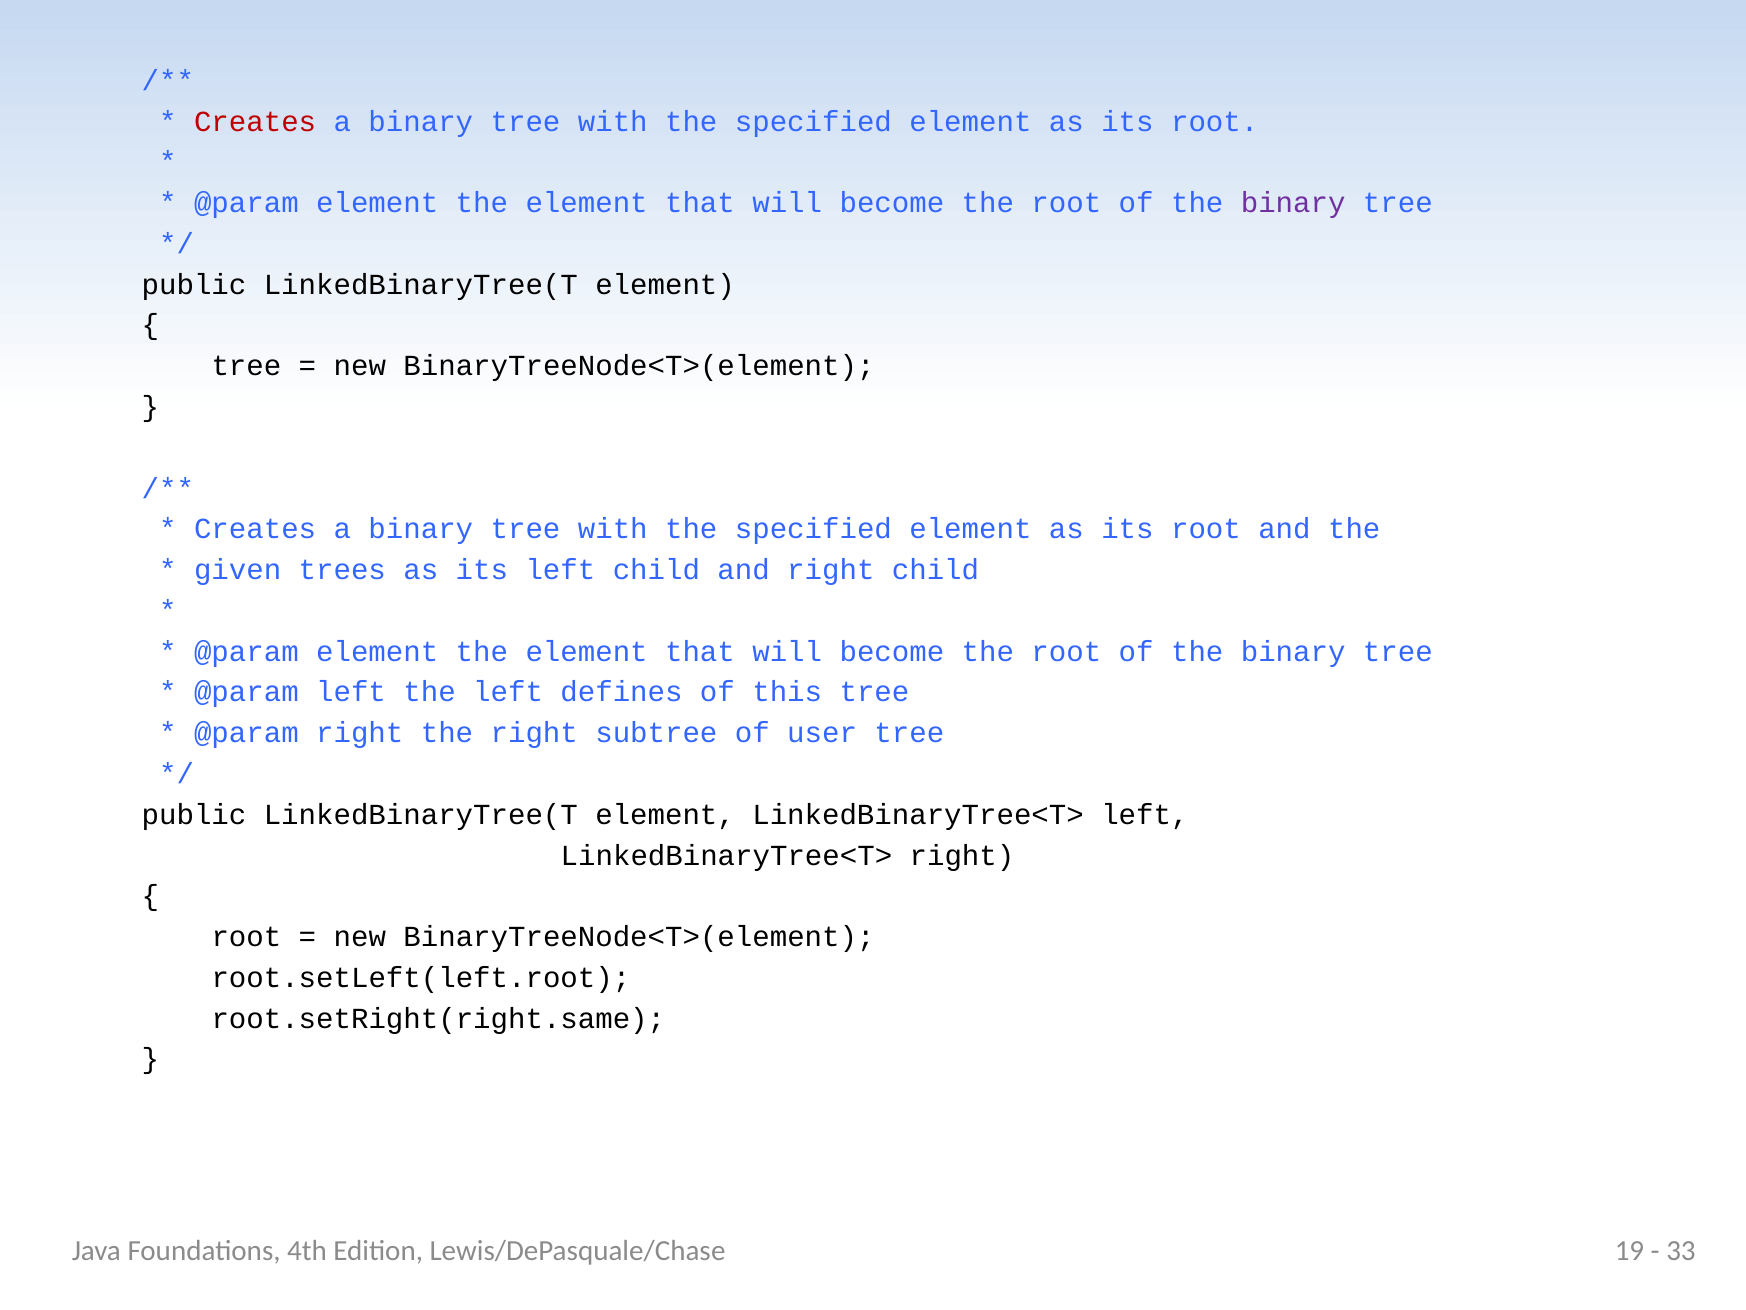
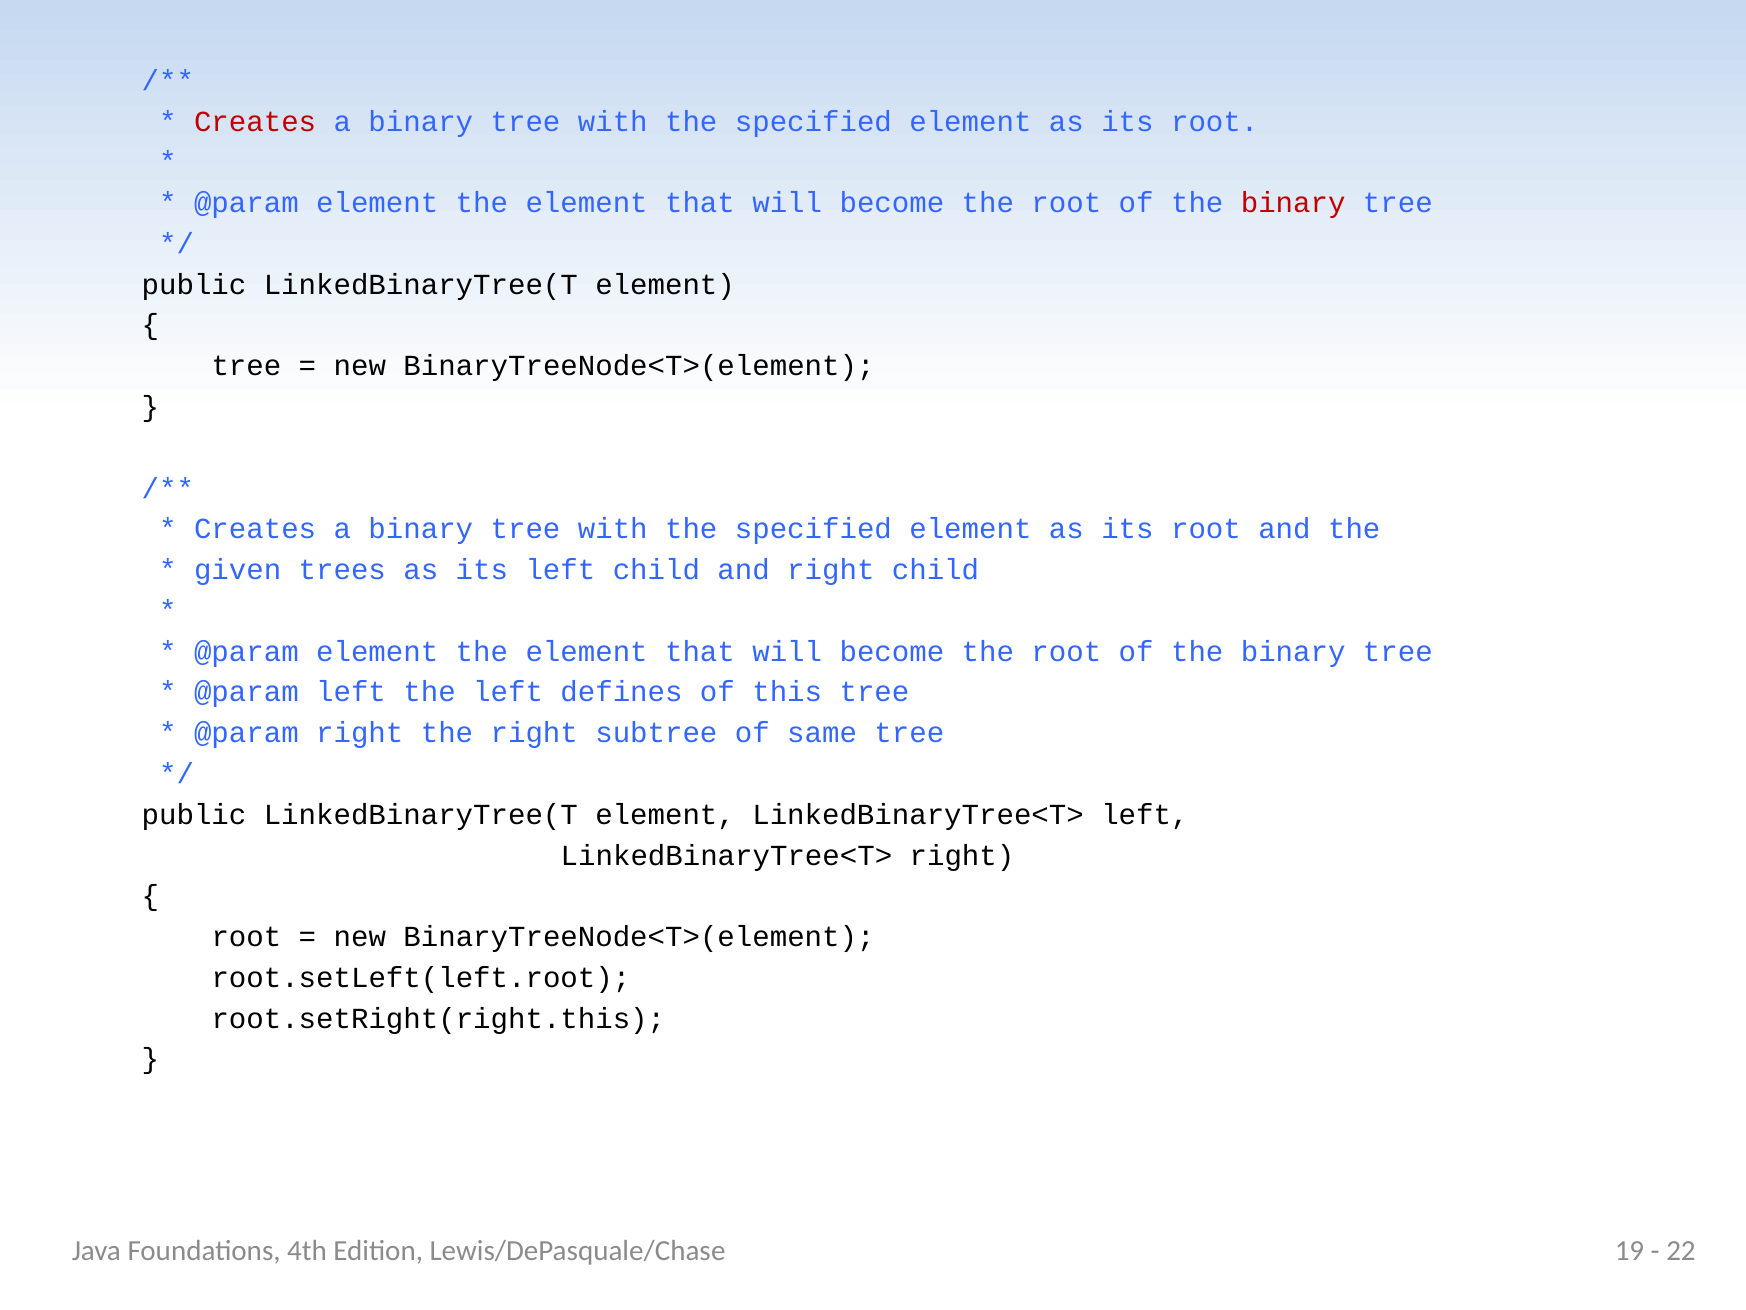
binary at (1293, 203) colour: purple -> red
user: user -> same
root.setRight(right.same: root.setRight(right.same -> root.setRight(right.this
33: 33 -> 22
